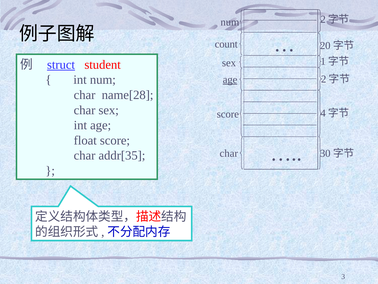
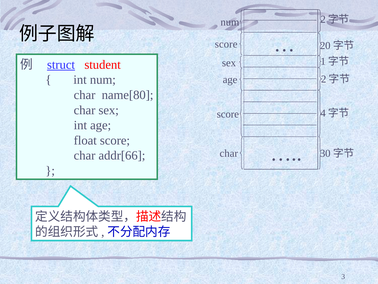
count at (226, 44): count -> score
age at (230, 79) underline: present -> none
name[28: name[28 -> name[80
addr[35: addr[35 -> addr[66
